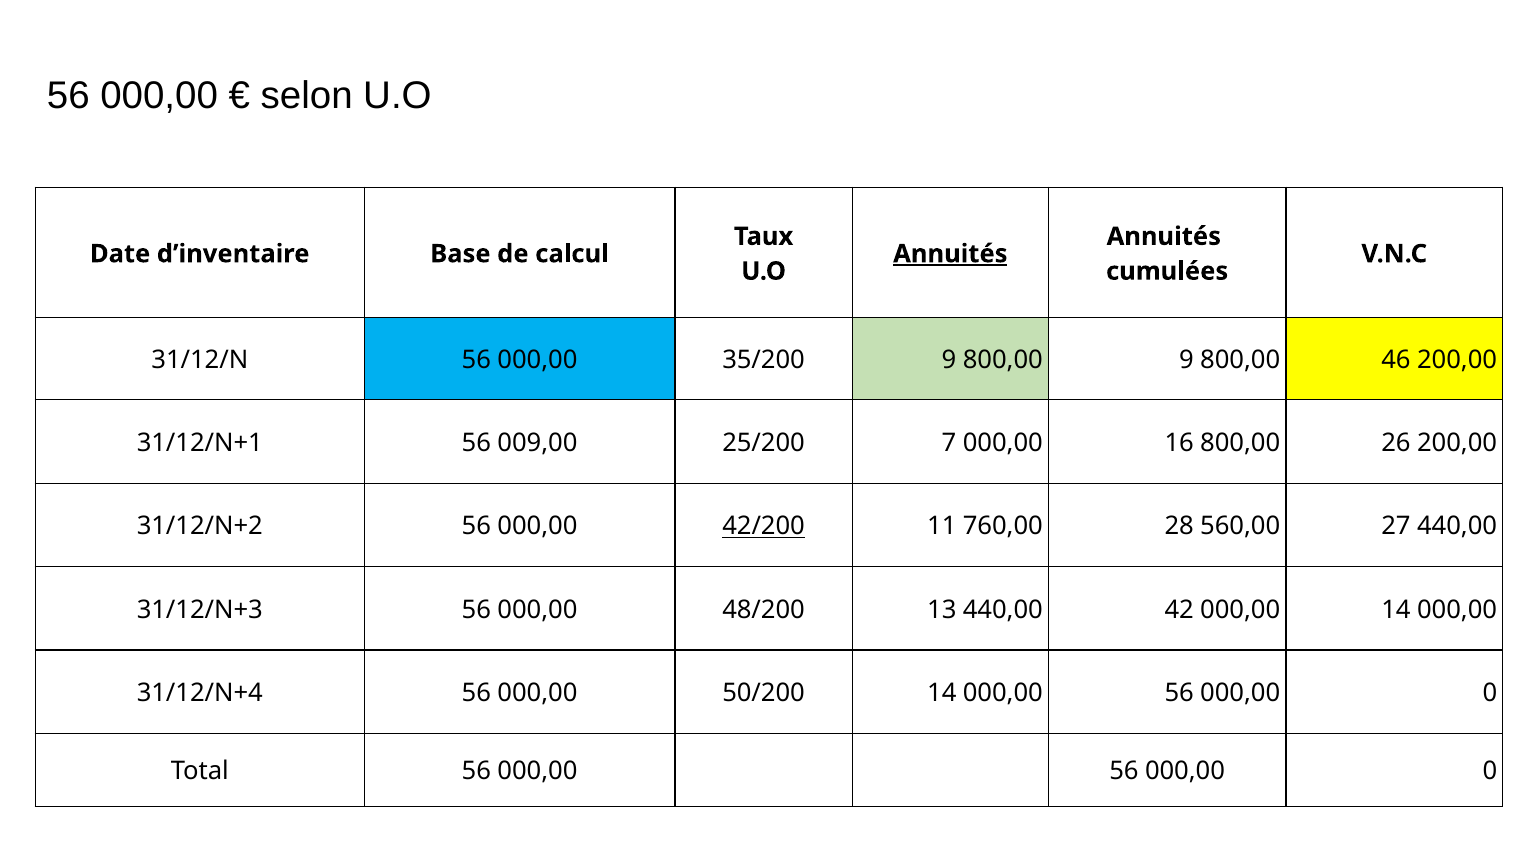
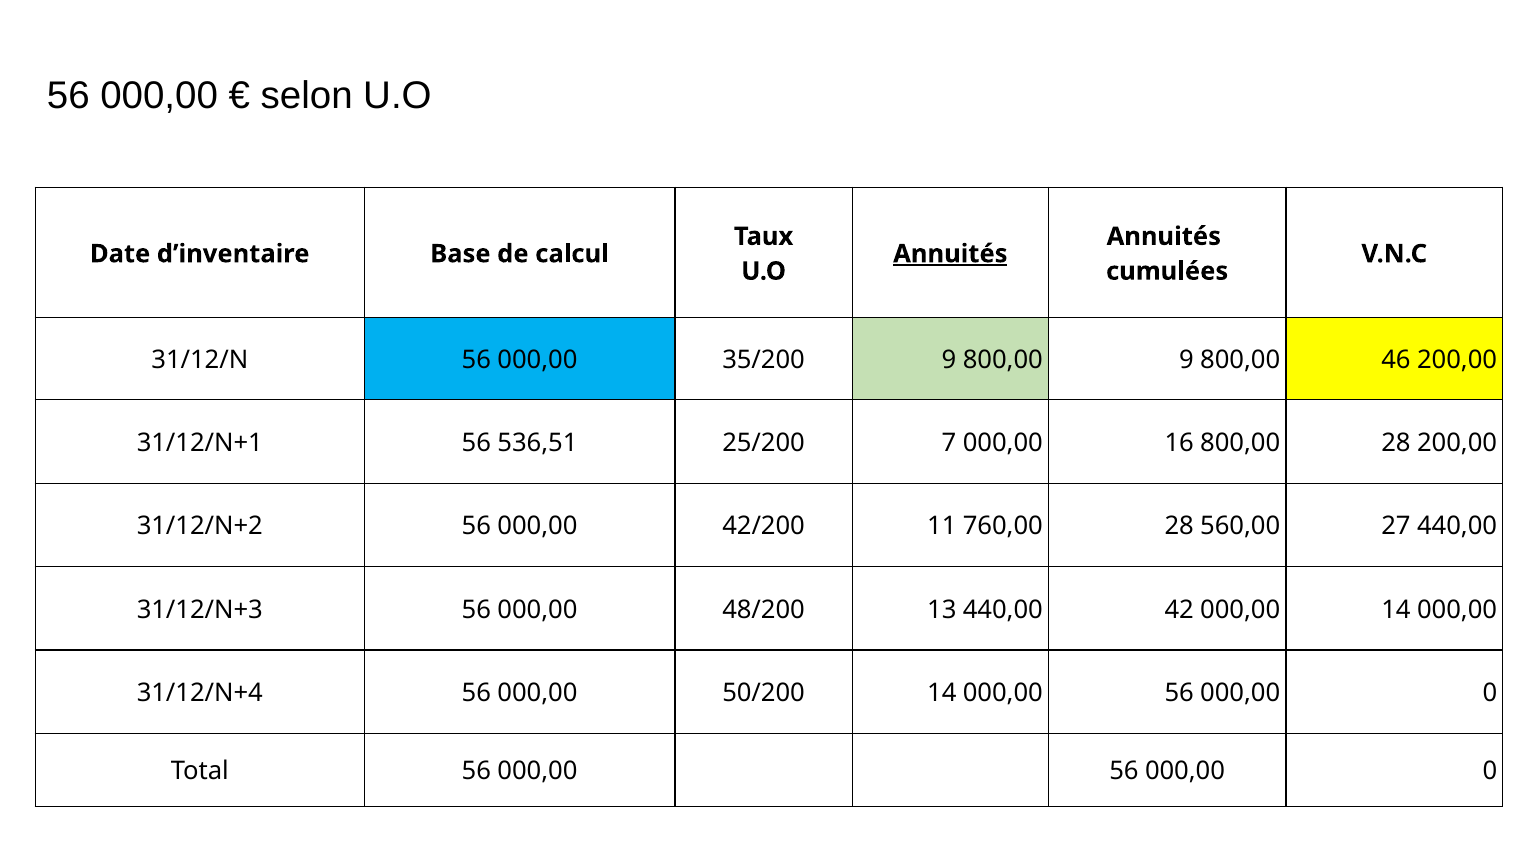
009,00: 009,00 -> 536,51
800,00 26: 26 -> 28
42/200 underline: present -> none
